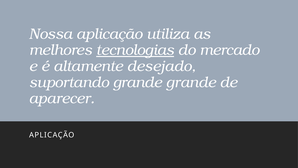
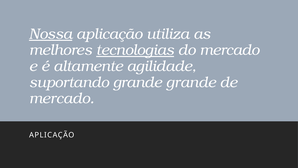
Nossa underline: none -> present
desejado: desejado -> agilidade
aparecer at (62, 98): aparecer -> mercado
